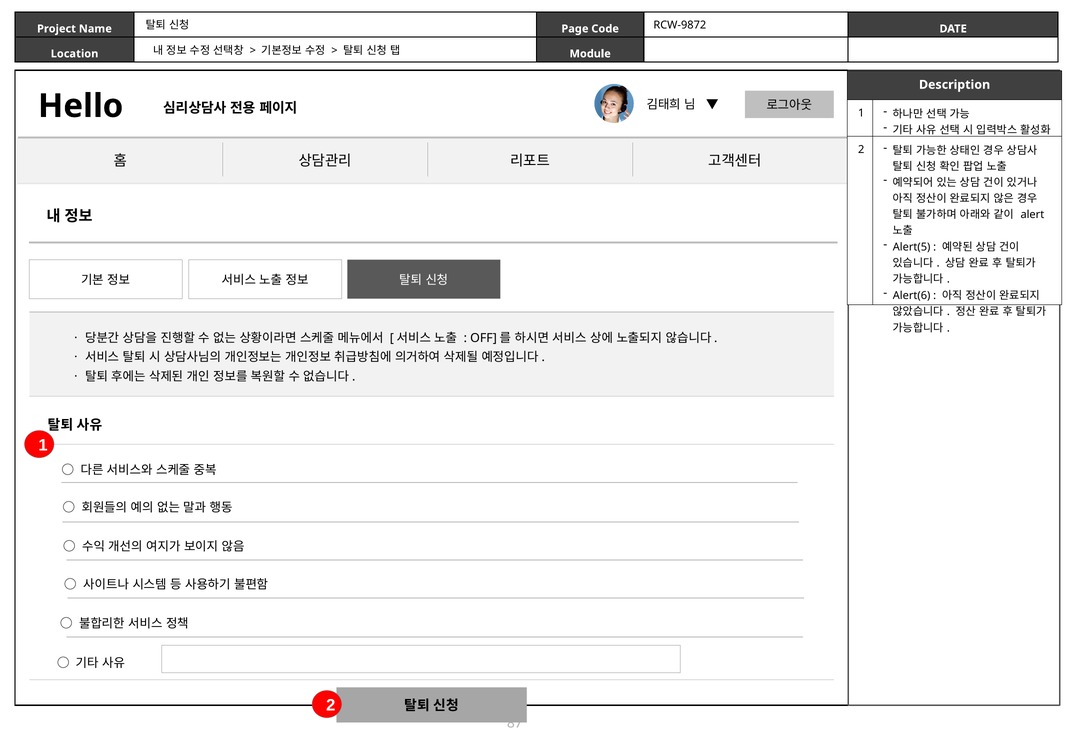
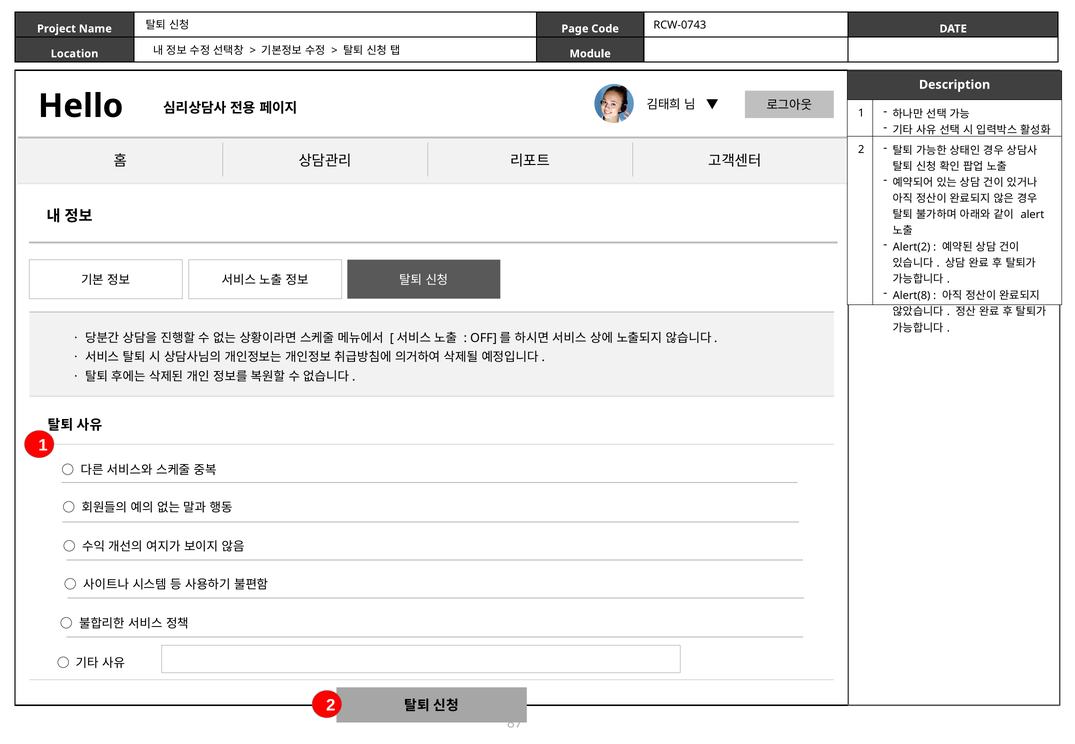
RCW-9872: RCW-9872 -> RCW-0743
Alert(5: Alert(5 -> Alert(2
Alert(6: Alert(6 -> Alert(8
